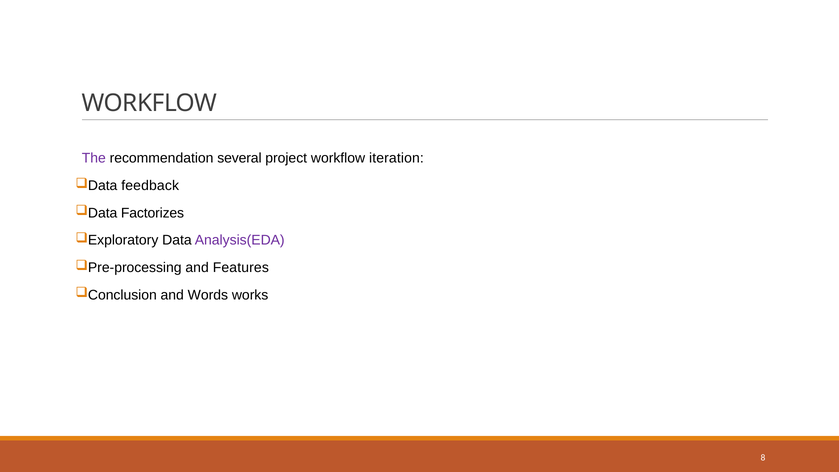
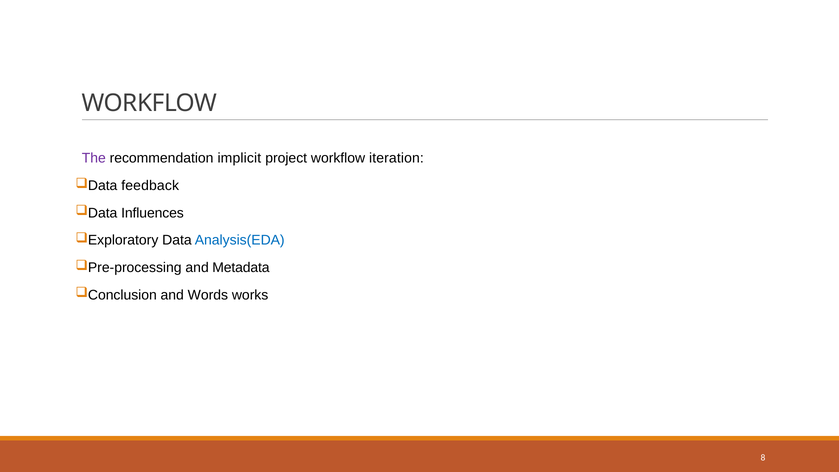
several: several -> implicit
Factorizes: Factorizes -> Influences
Analysis(EDA colour: purple -> blue
Features: Features -> Metadata
